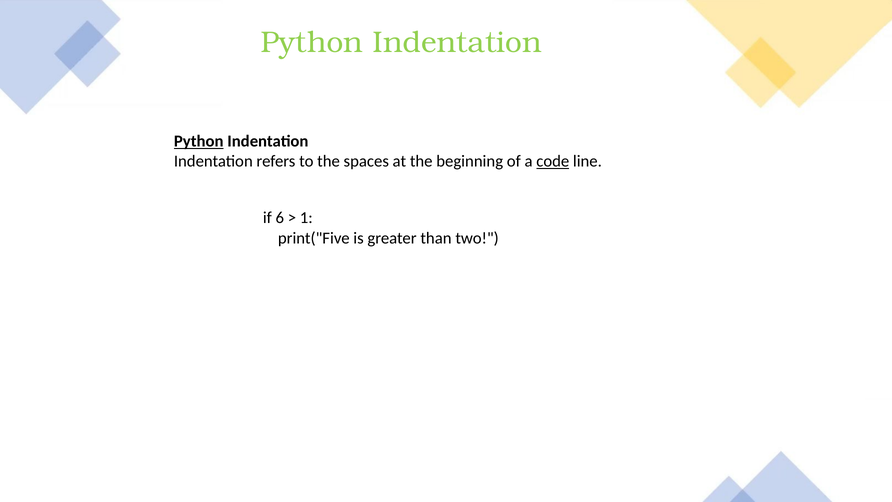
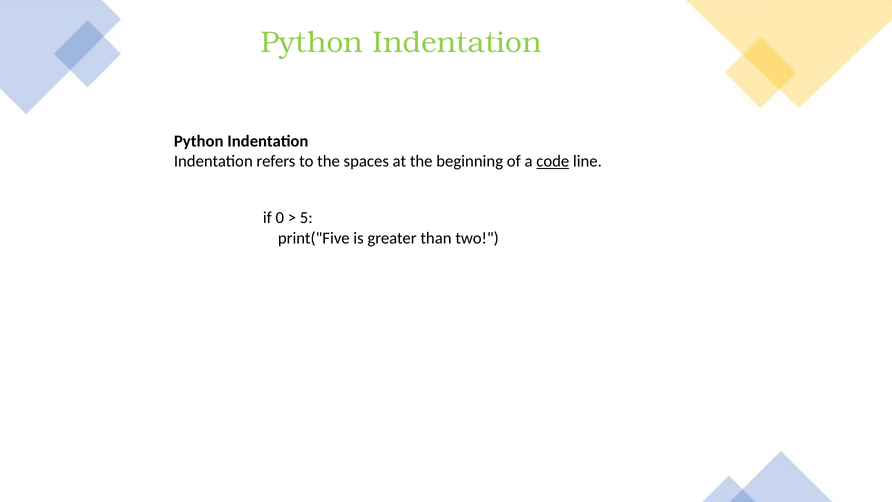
Python at (199, 141) underline: present -> none
6: 6 -> 0
1: 1 -> 5
